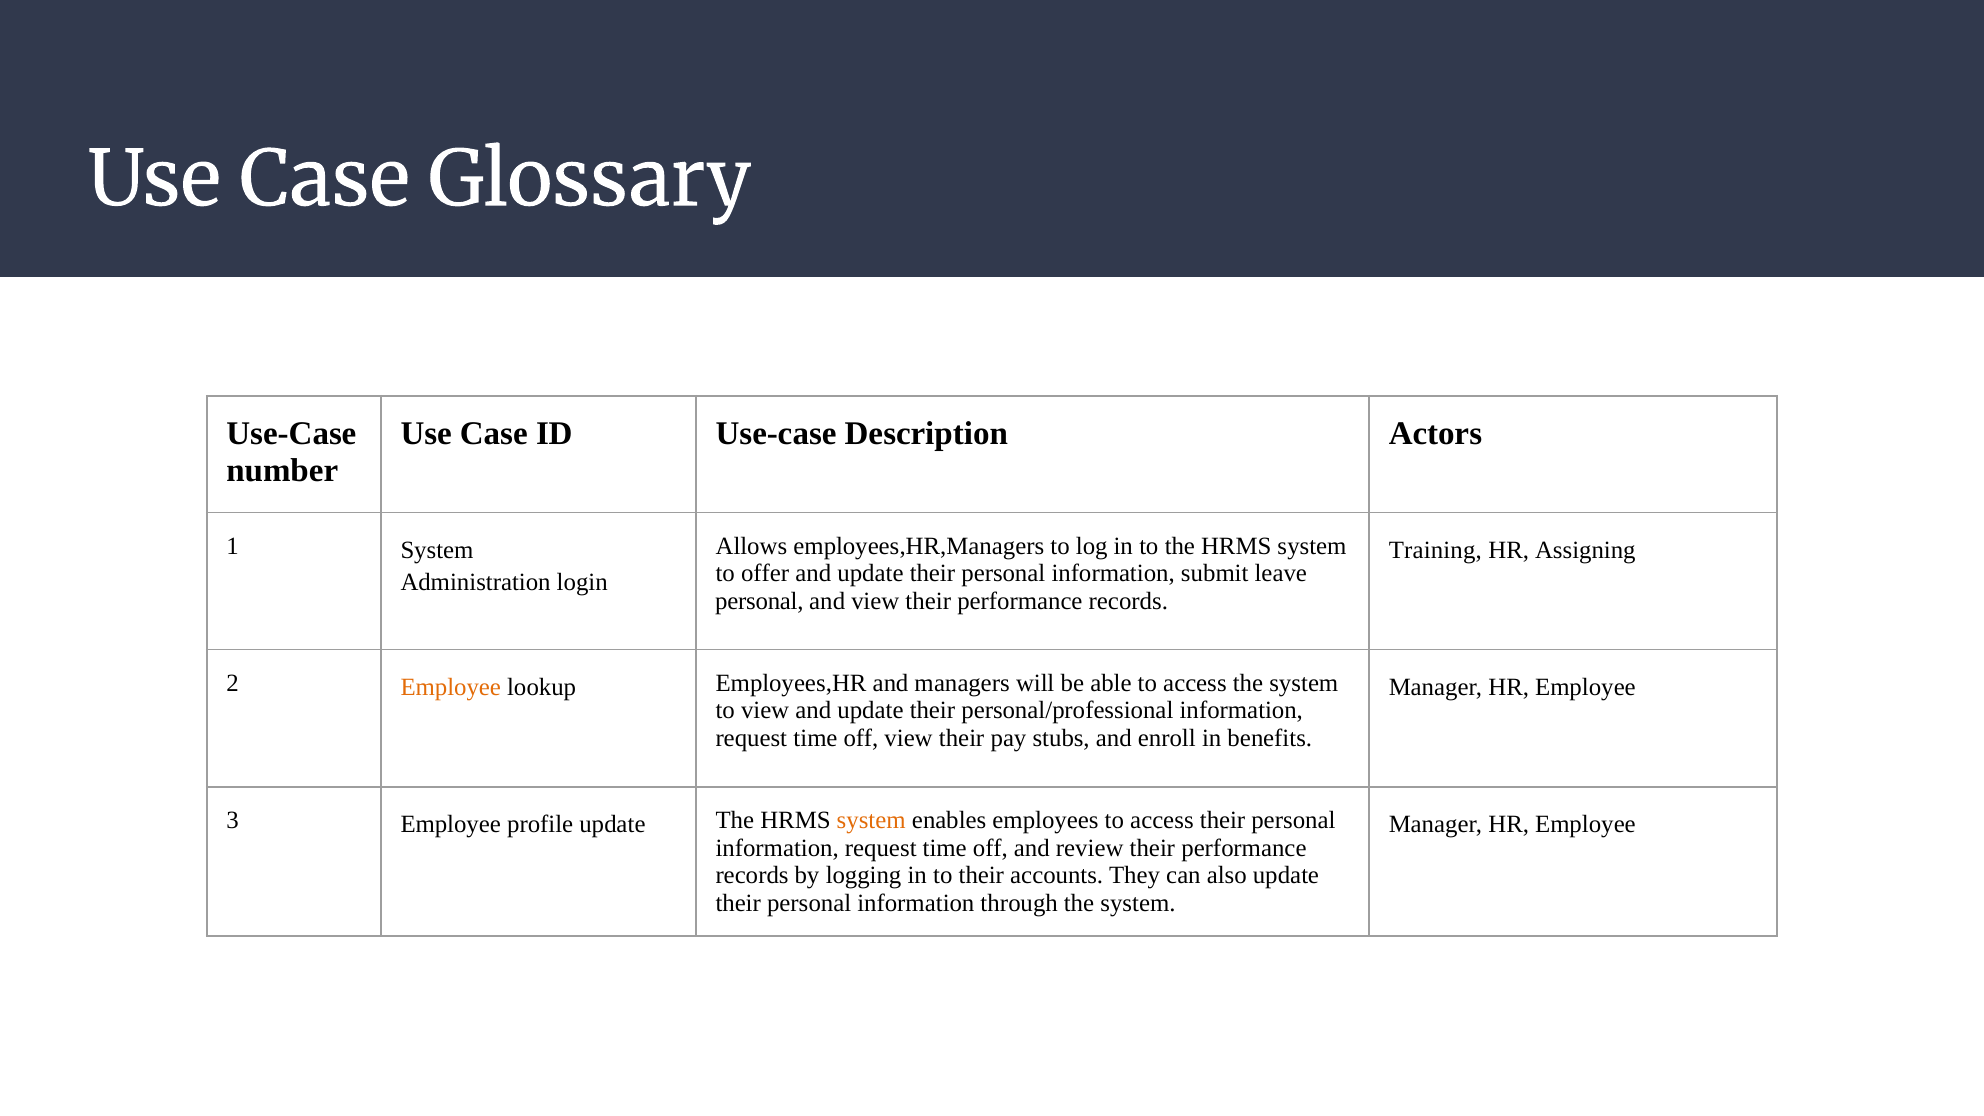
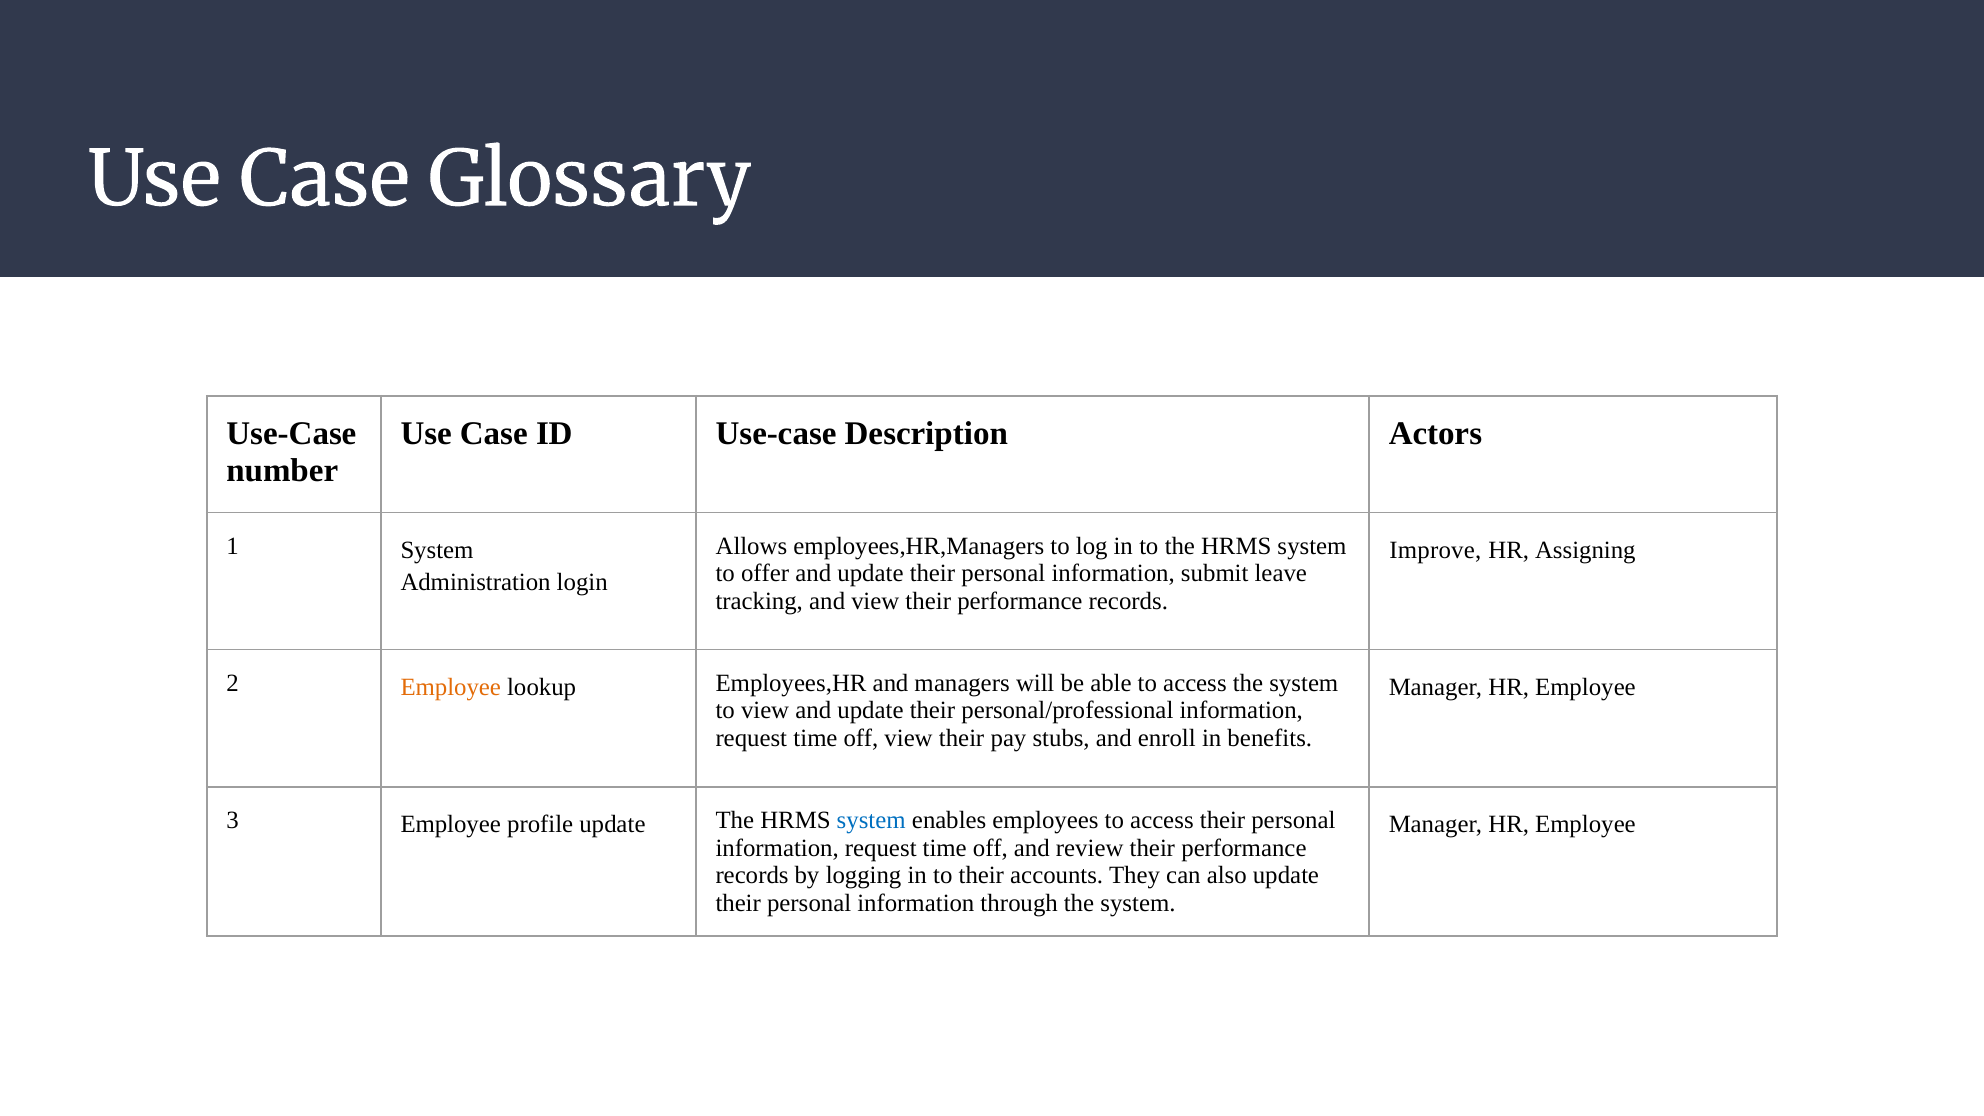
Training: Training -> Improve
personal at (759, 601): personal -> tracking
system at (871, 820) colour: orange -> blue
